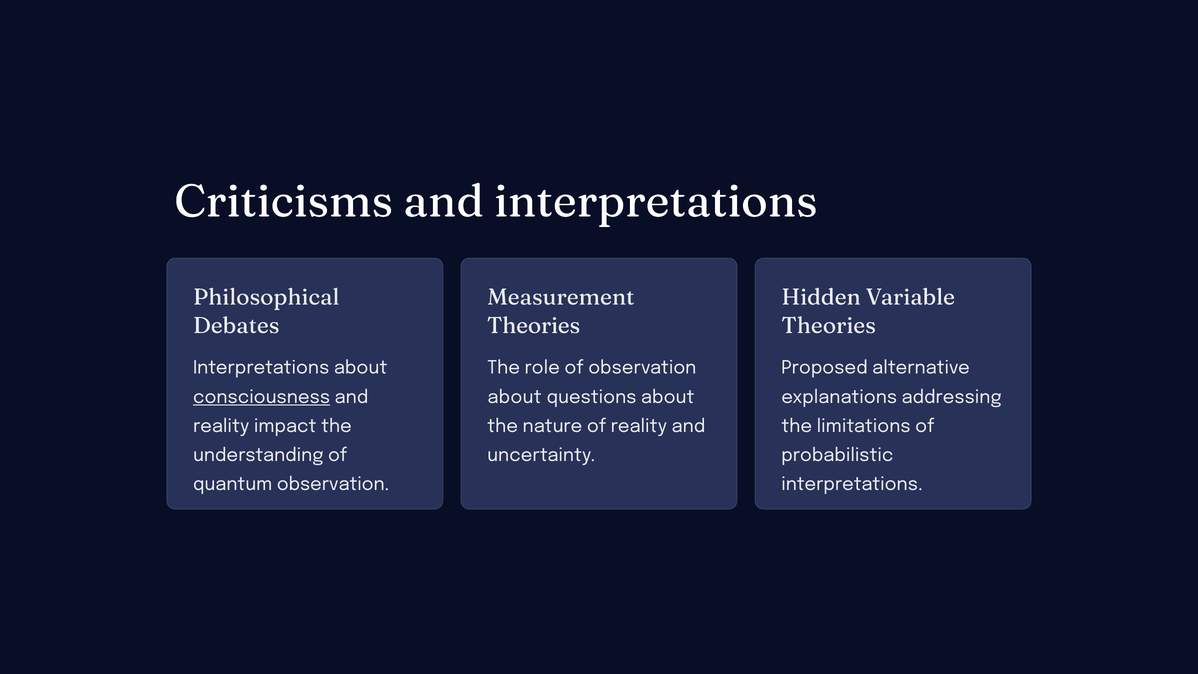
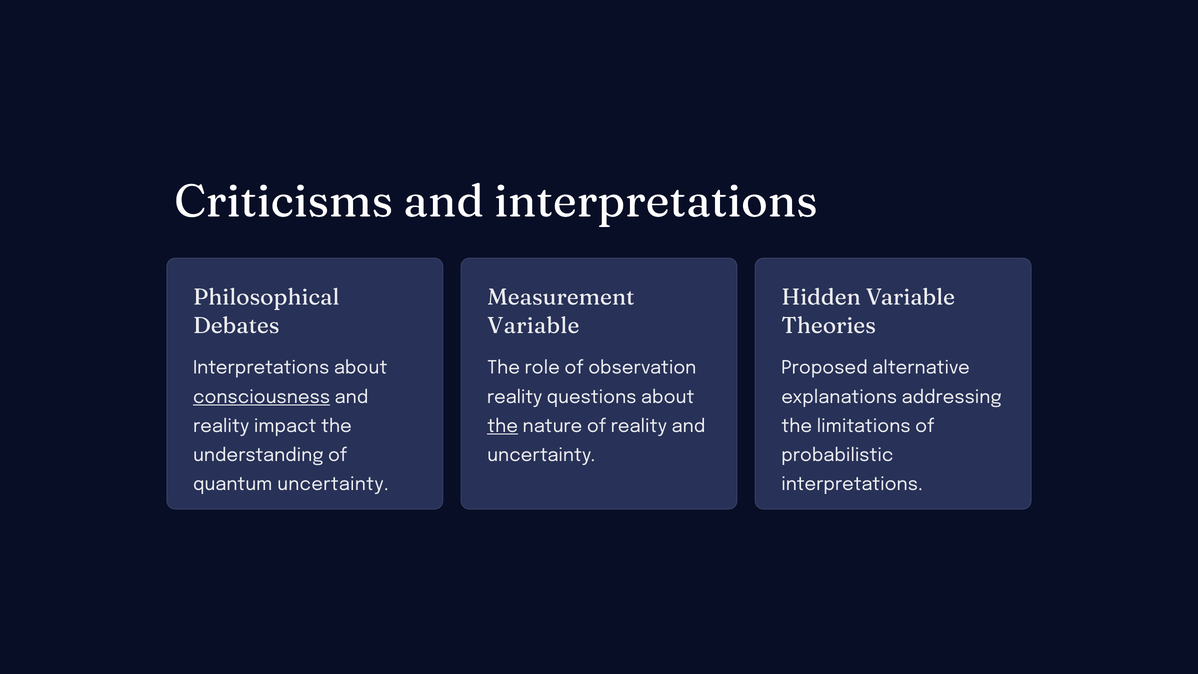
Theories at (534, 325): Theories -> Variable
about at (515, 397): about -> reality
the at (503, 426) underline: none -> present
quantum observation: observation -> uncertainty
